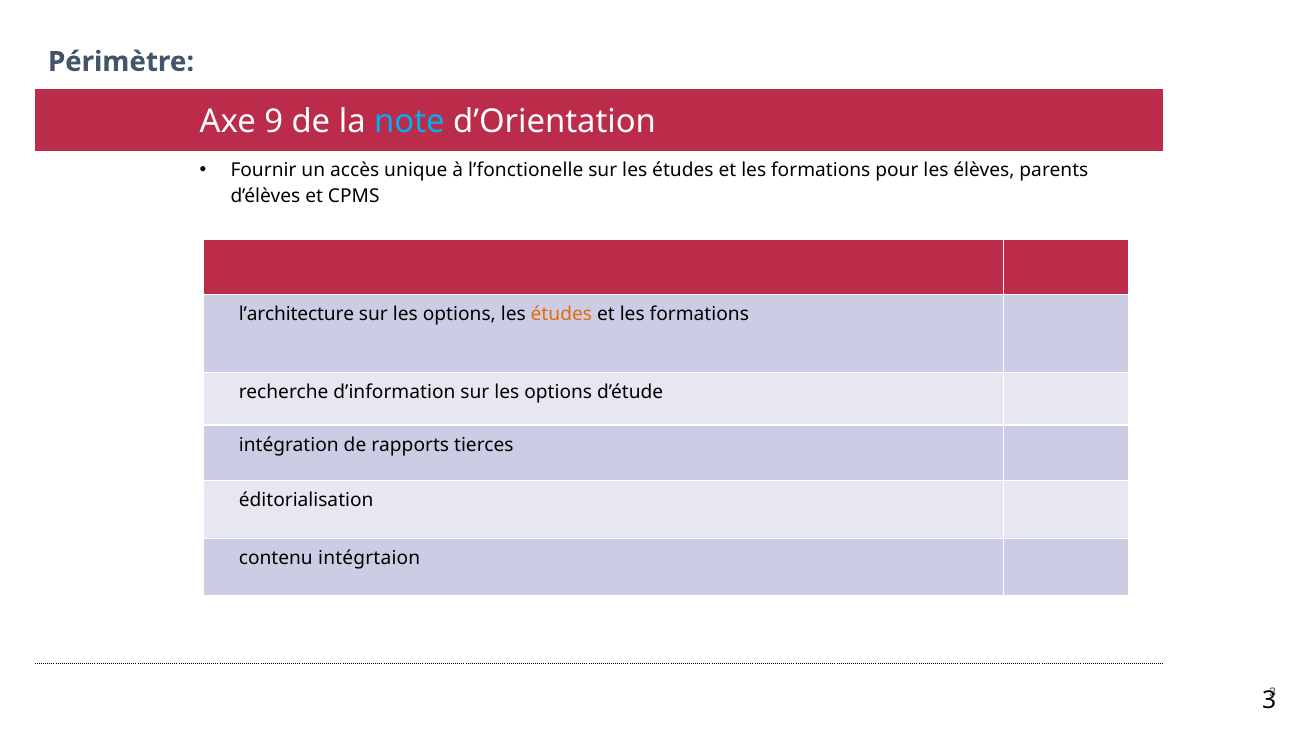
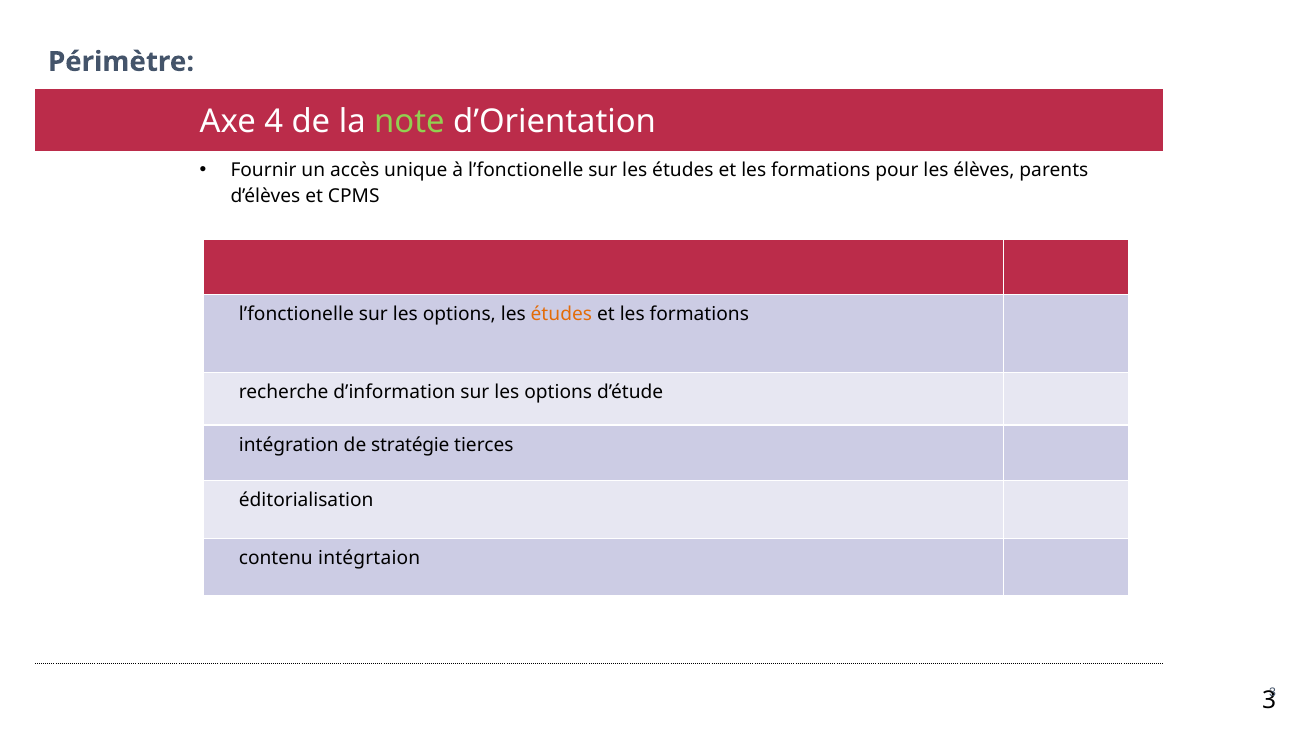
9: 9 -> 4
note colour: light blue -> light green
l’architecture at (296, 315): l’architecture -> l’fonctionelle
rapports: rapports -> stratégie
